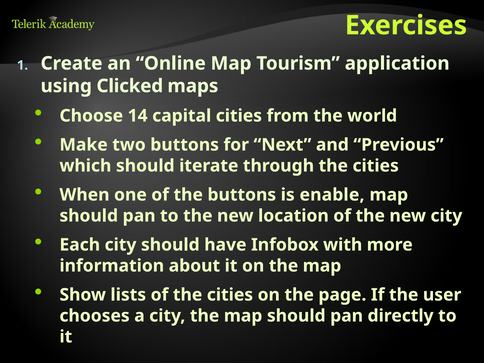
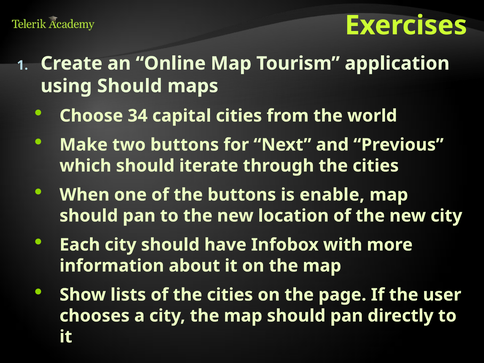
using Clicked: Clicked -> Should
14: 14 -> 34
